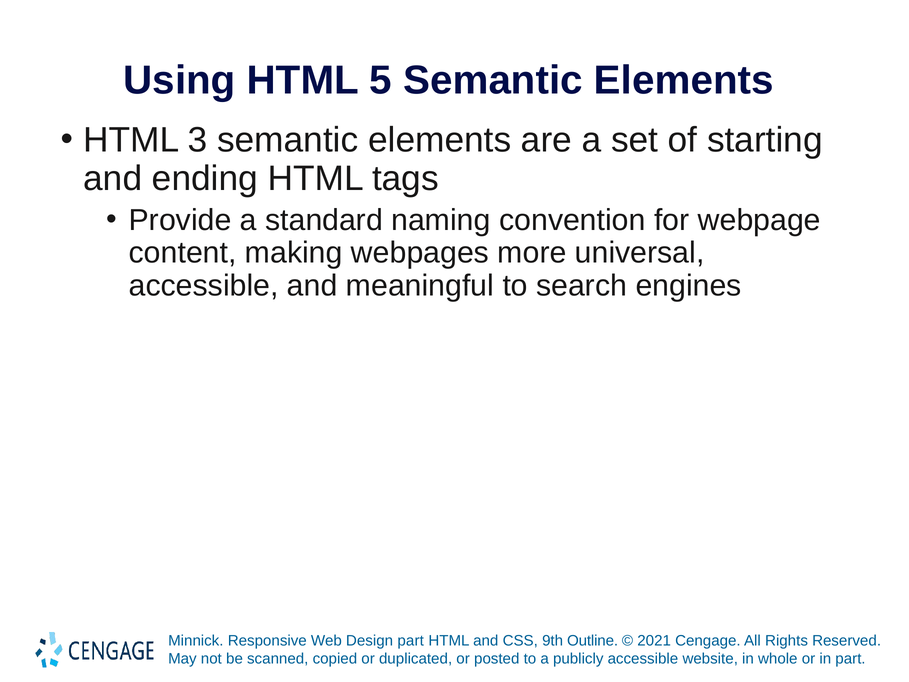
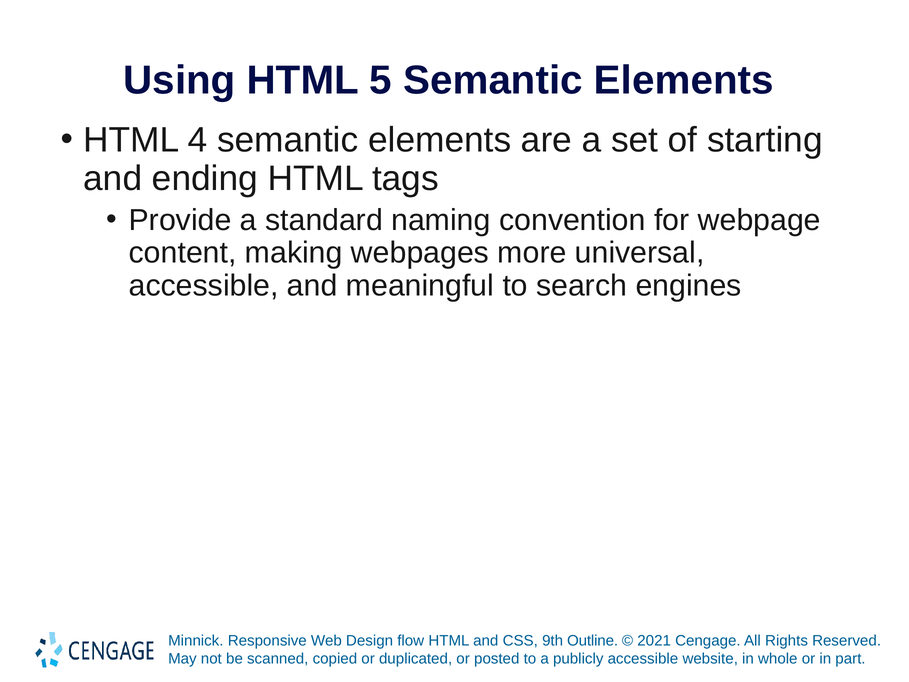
3: 3 -> 4
Design part: part -> flow
